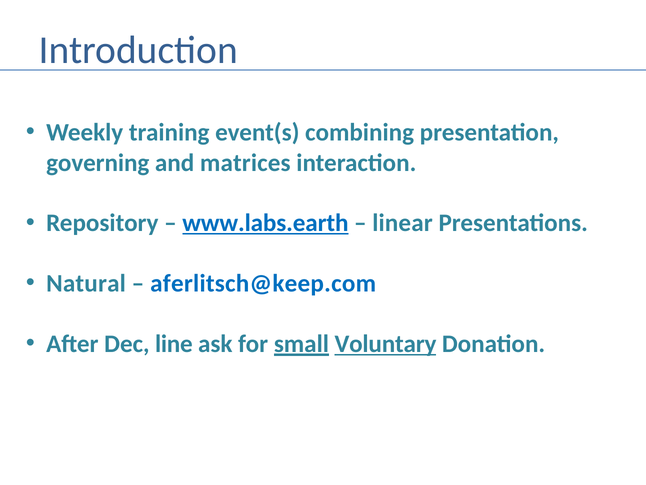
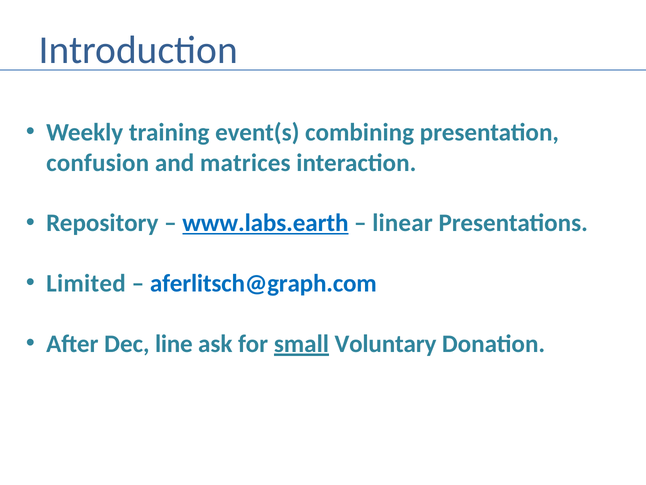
governing: governing -> confusion
Natural: Natural -> Limited
aferlitsch@keep.com: aferlitsch@keep.com -> aferlitsch@graph.com
Voluntary underline: present -> none
